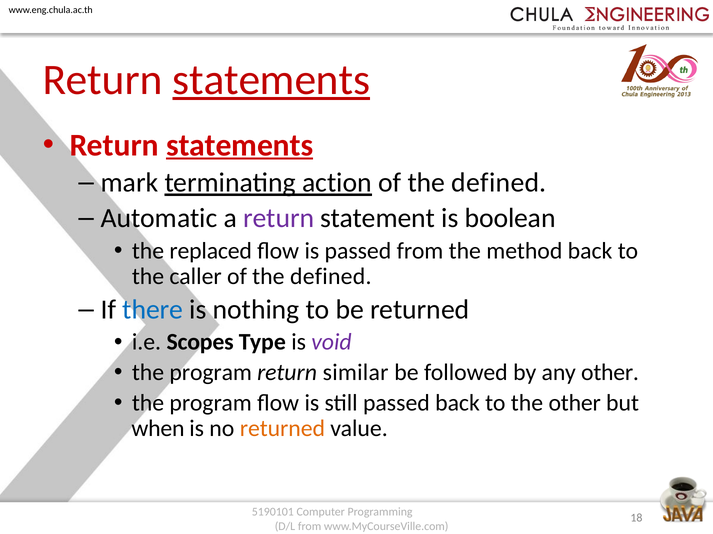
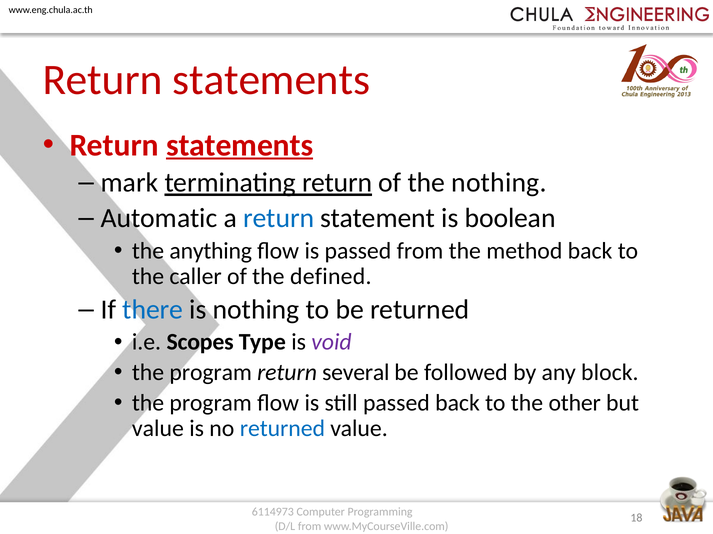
statements at (271, 80) underline: present -> none
terminating action: action -> return
defined at (499, 183): defined -> nothing
return at (279, 218) colour: purple -> blue
replaced: replaced -> anything
similar: similar -> several
any other: other -> block
when at (158, 429): when -> value
returned at (282, 429) colour: orange -> blue
5190101: 5190101 -> 6114973
